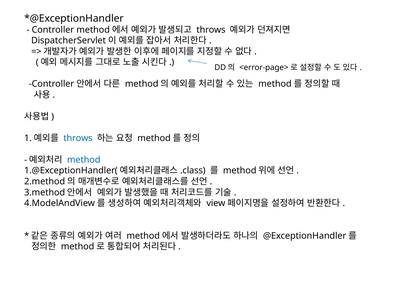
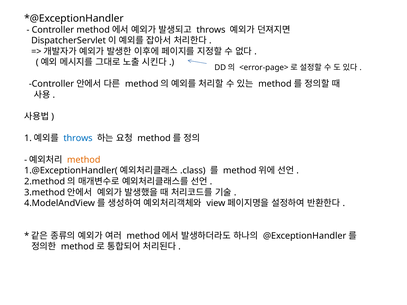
method colour: blue -> orange
